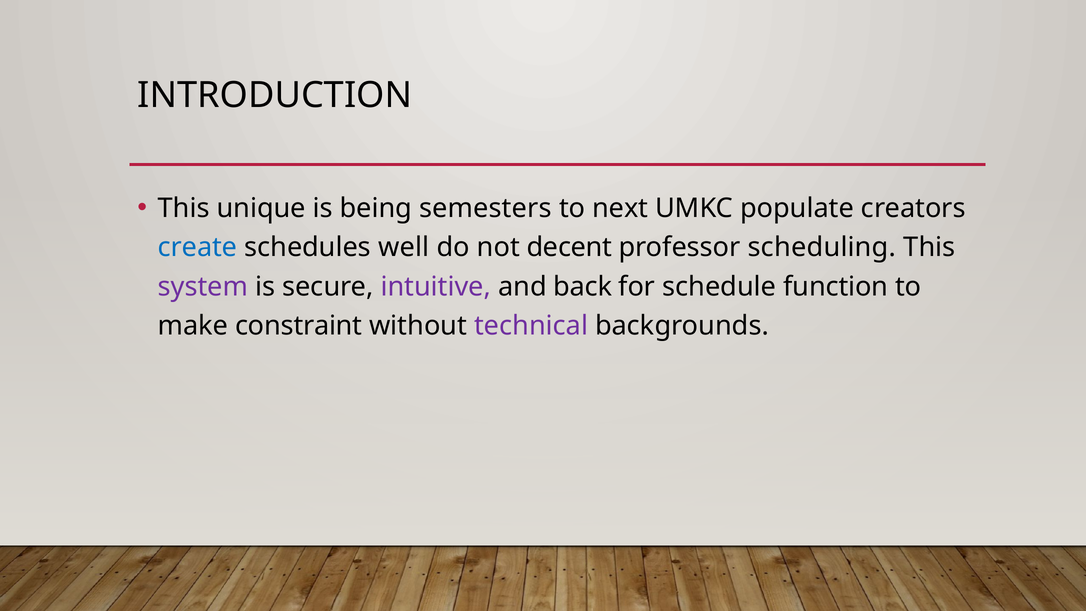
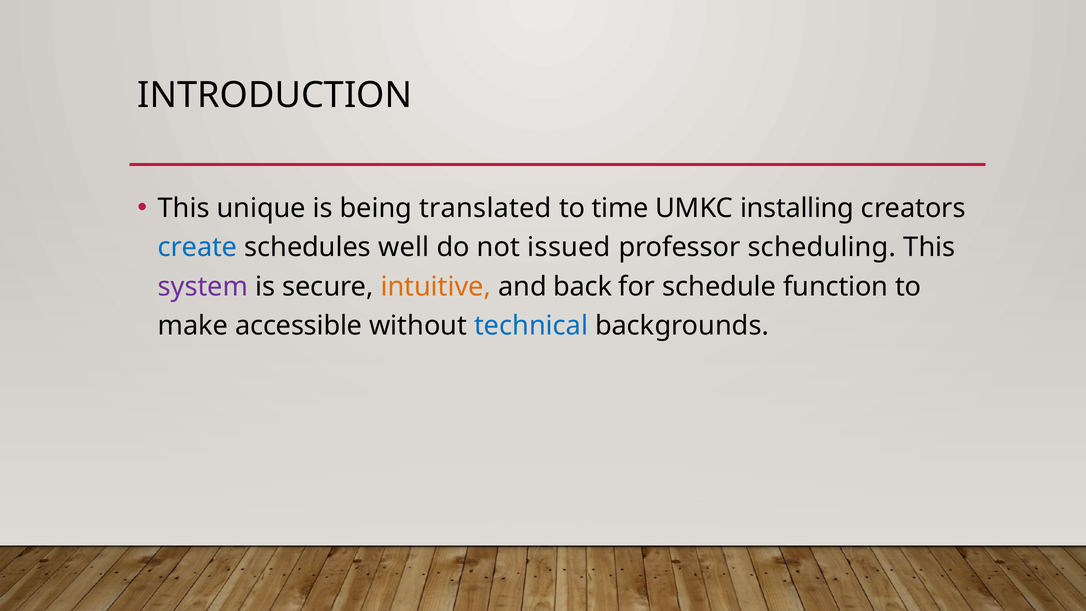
semesters: semesters -> translated
next: next -> time
populate: populate -> installing
decent: decent -> issued
intuitive colour: purple -> orange
constraint: constraint -> accessible
technical colour: purple -> blue
